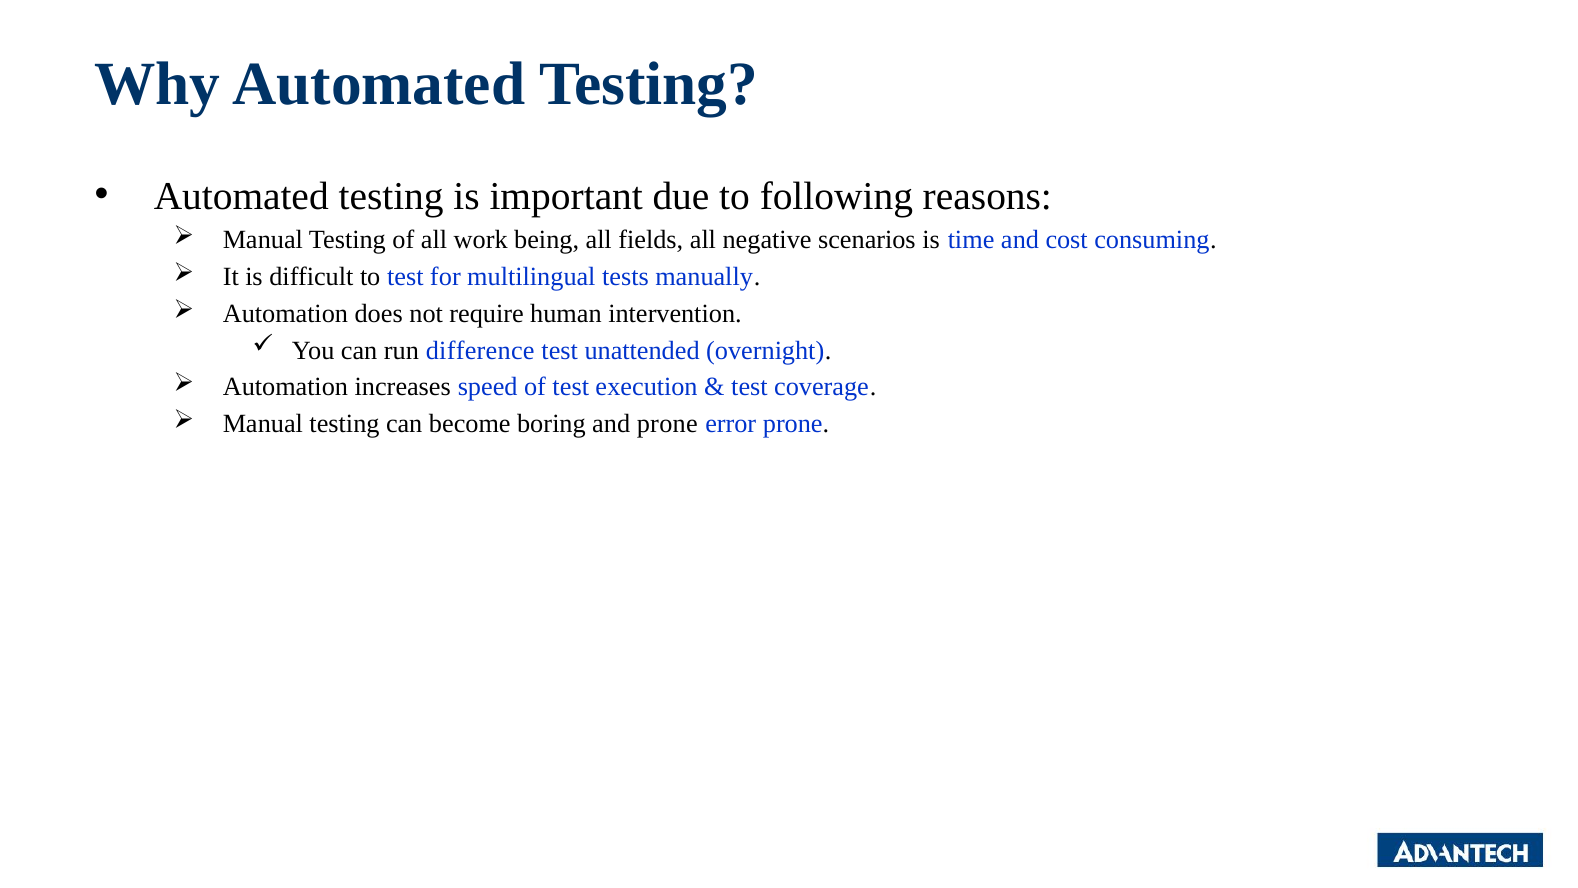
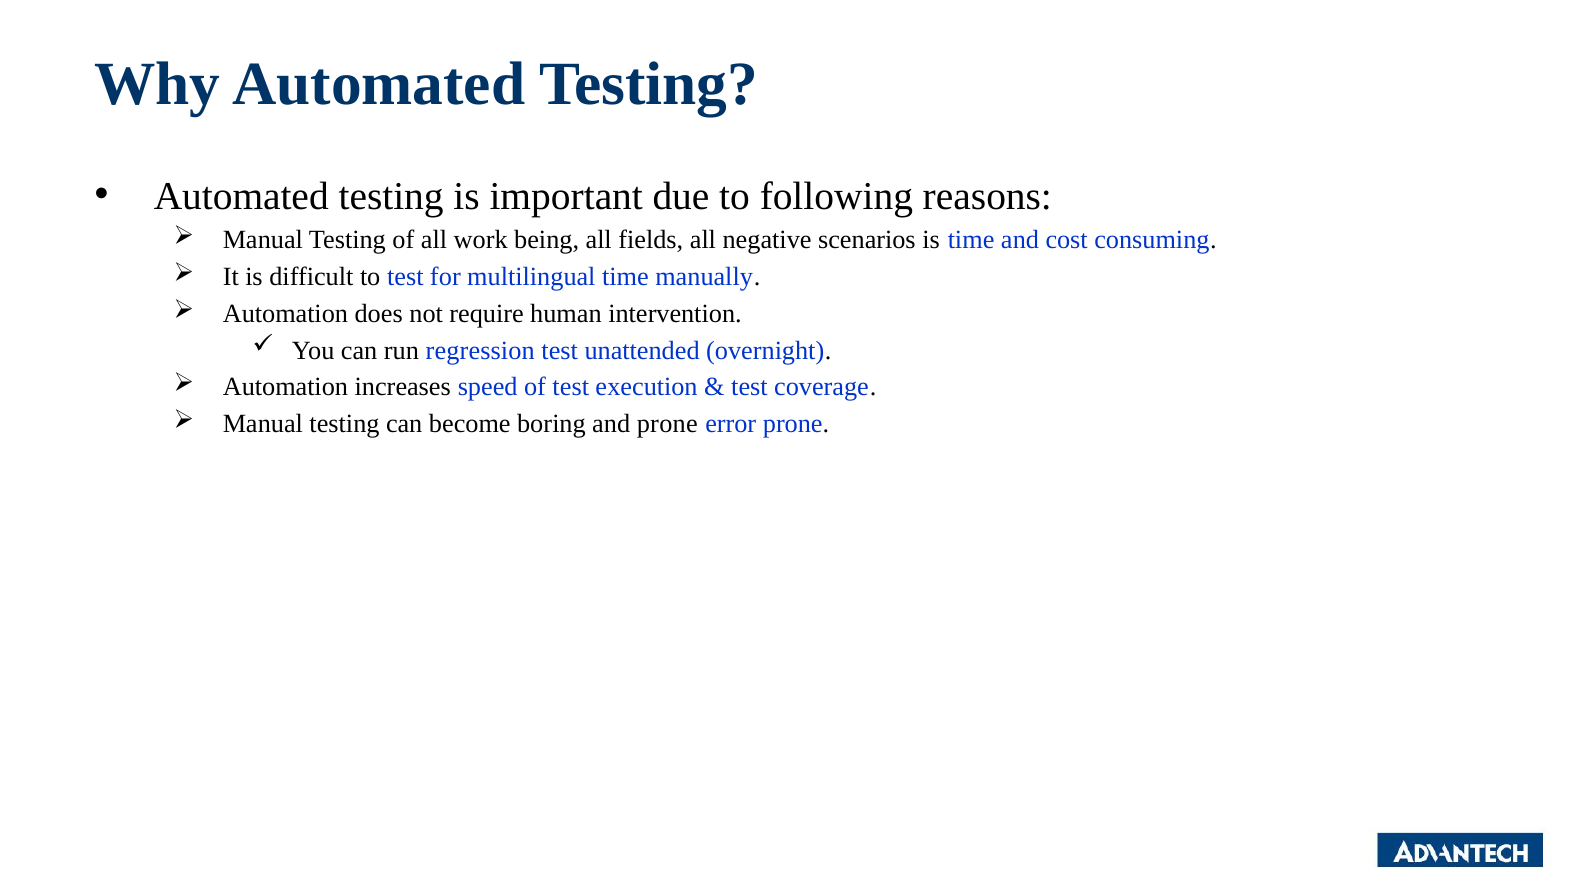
multilingual tests: tests -> time
difference: difference -> regression
